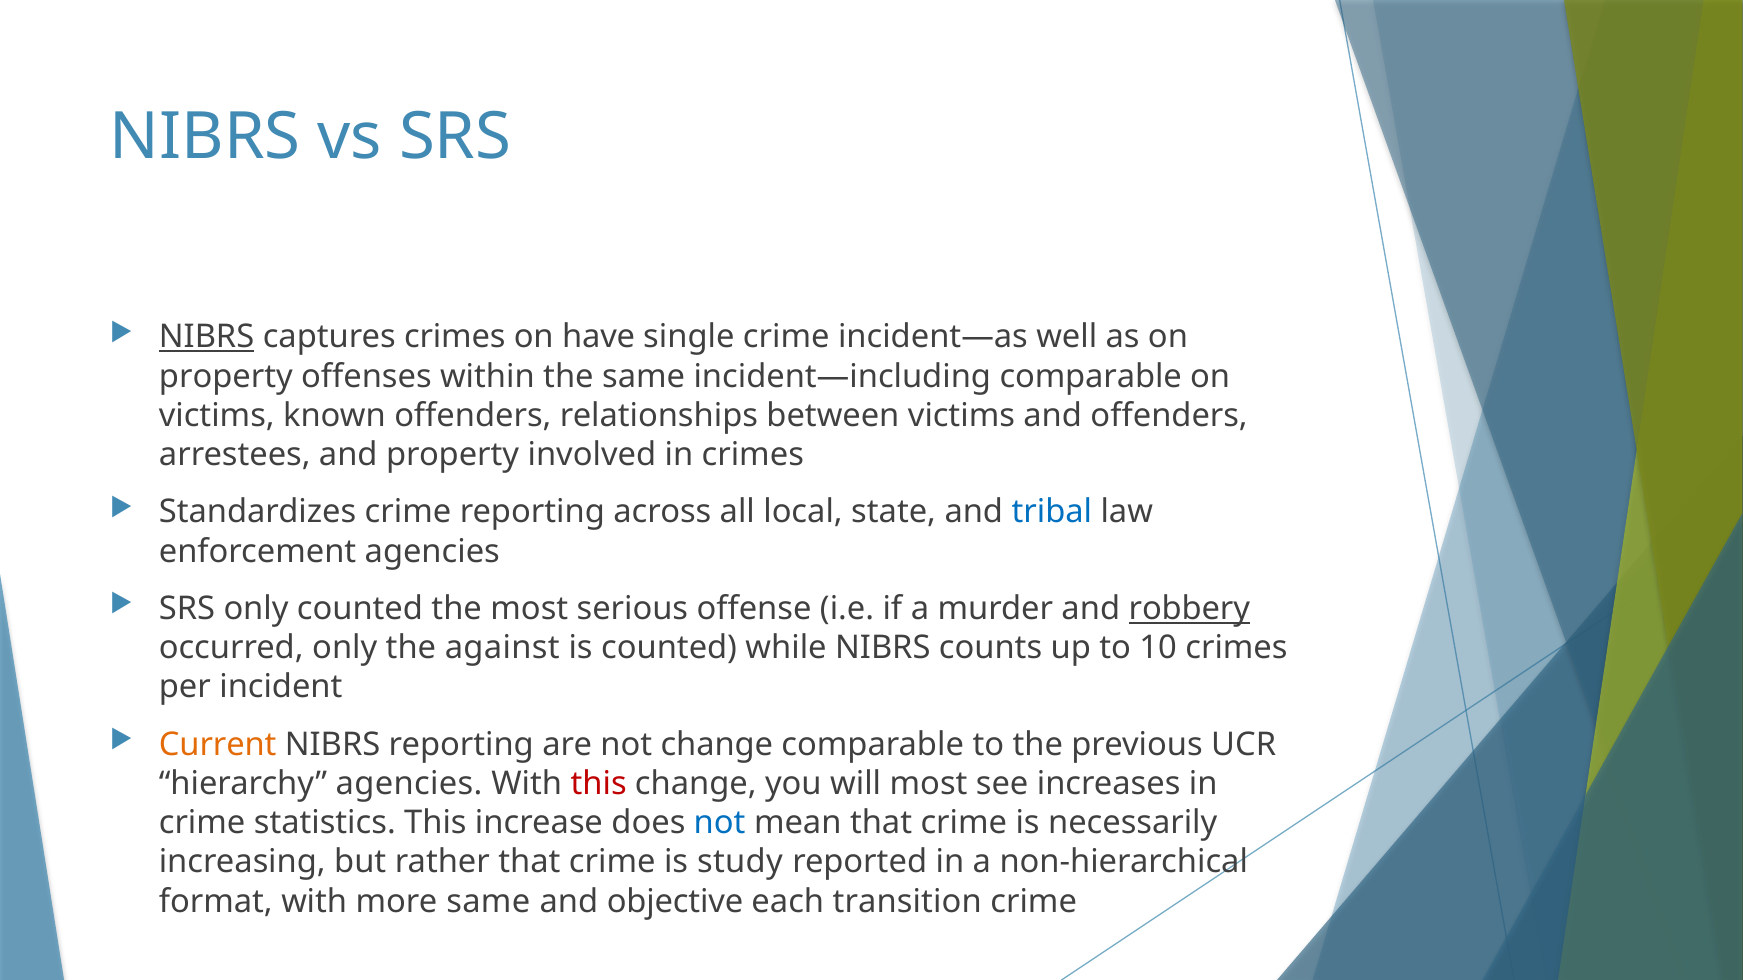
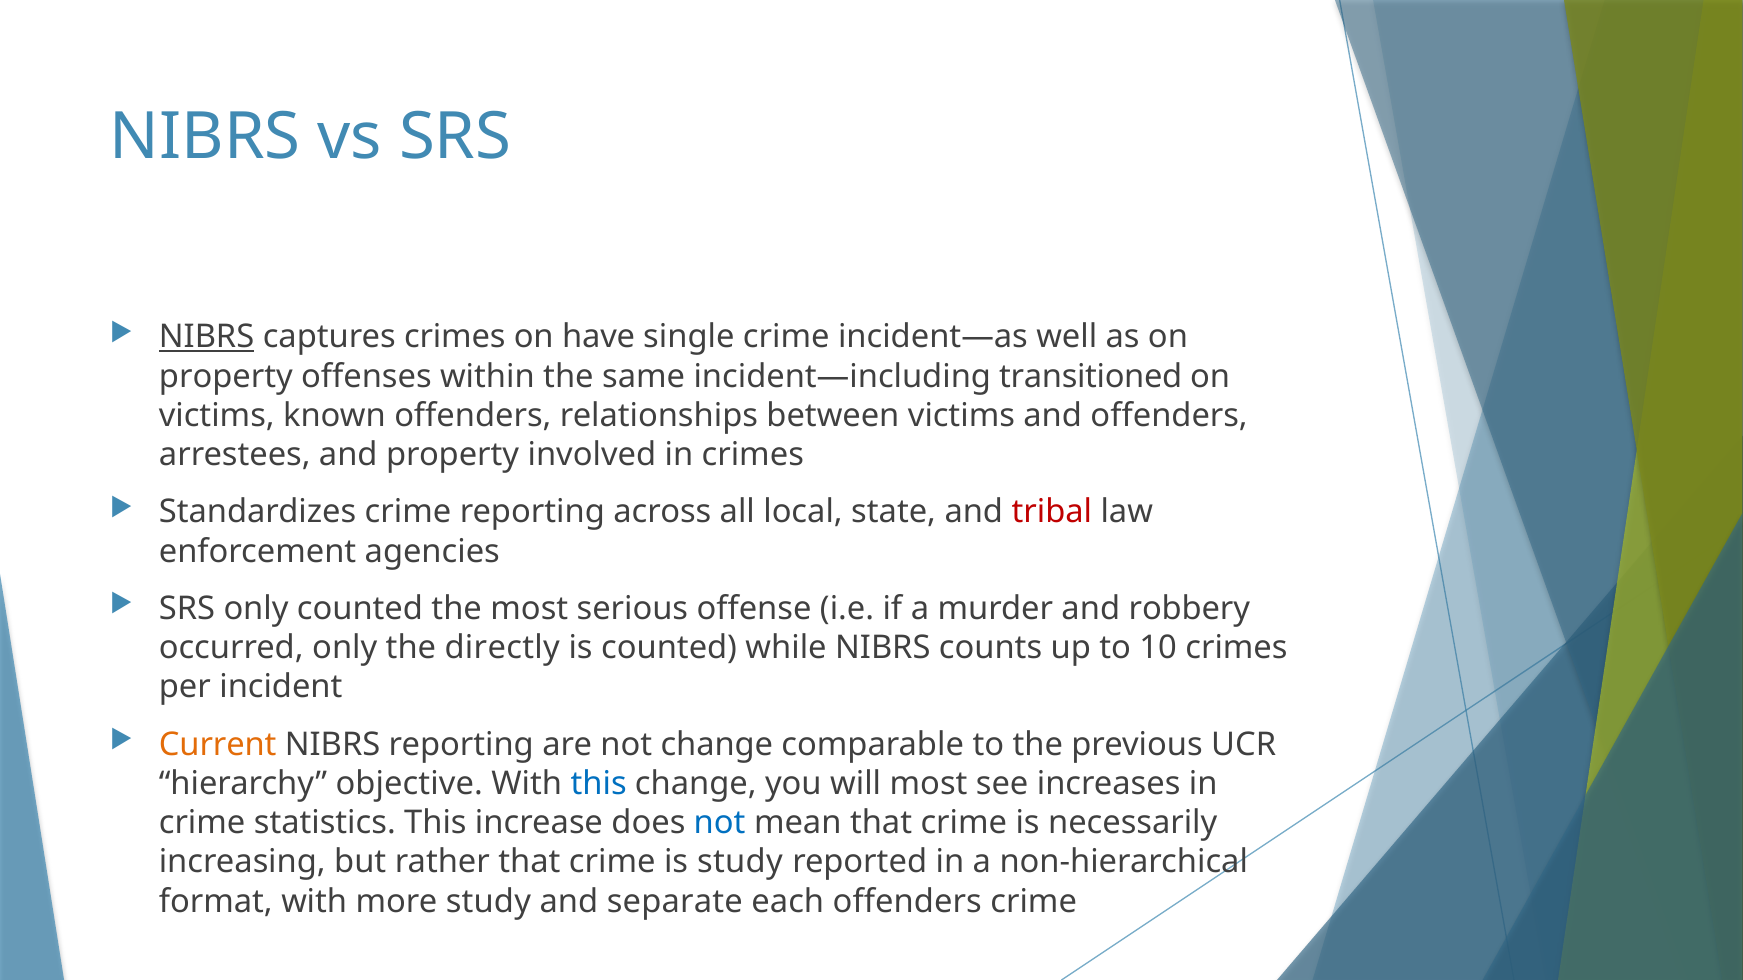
incident—including comparable: comparable -> transitioned
tribal colour: blue -> red
robbery underline: present -> none
against: against -> directly
hierarchy agencies: agencies -> objective
this at (599, 784) colour: red -> blue
more same: same -> study
objective: objective -> separate
each transition: transition -> offenders
